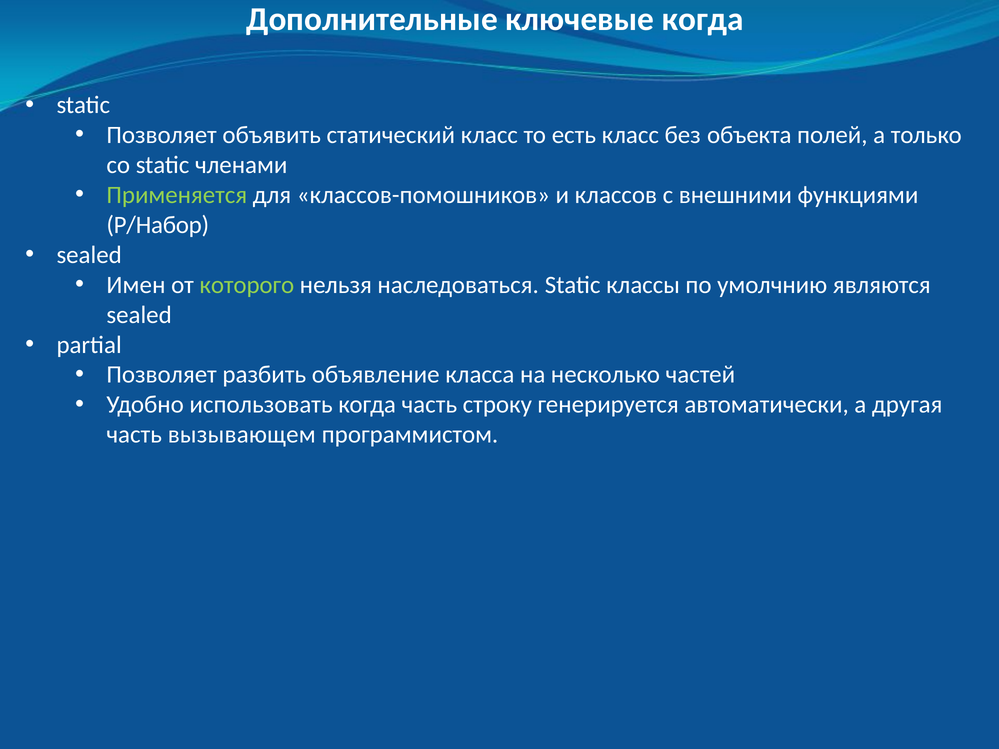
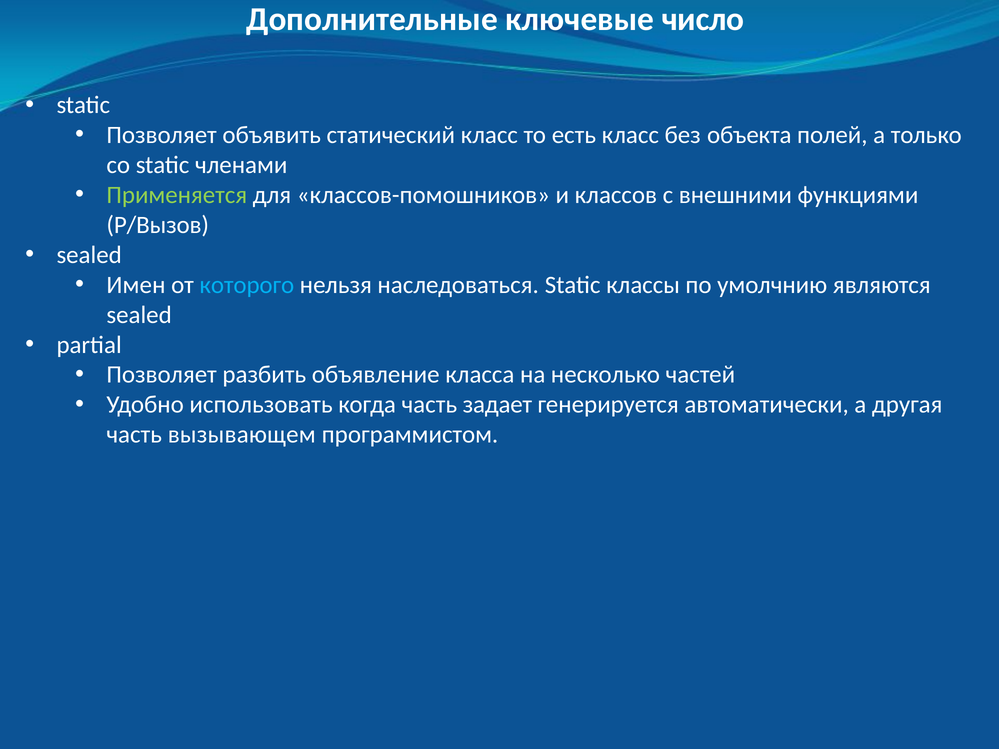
ключевые когда: когда -> число
P/Набор: P/Набор -> P/Вызов
которого colour: light green -> light blue
строку: строку -> задает
